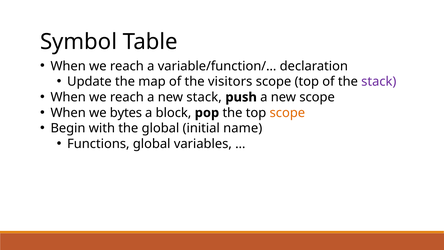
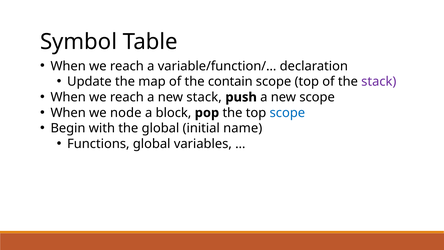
visitors: visitors -> contain
bytes: bytes -> node
scope at (287, 113) colour: orange -> blue
